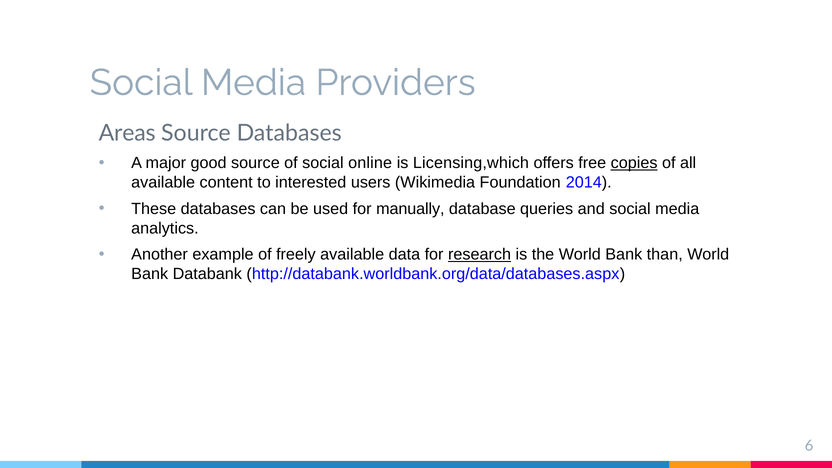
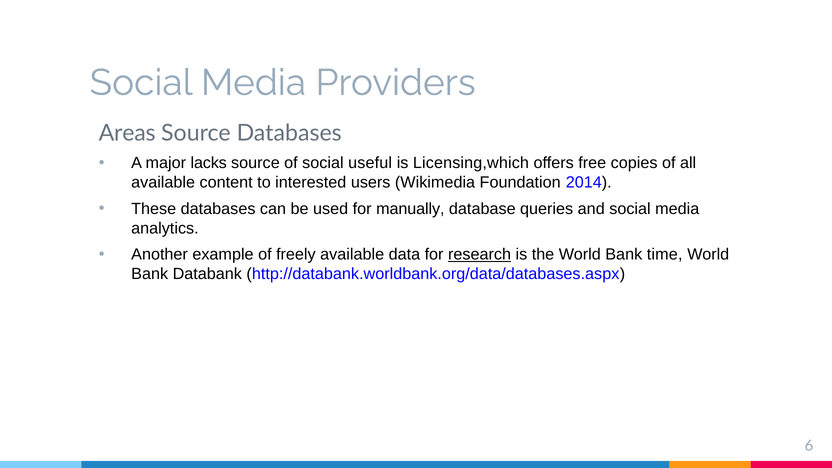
good: good -> lacks
online: online -> useful
copies underline: present -> none
than: than -> time
